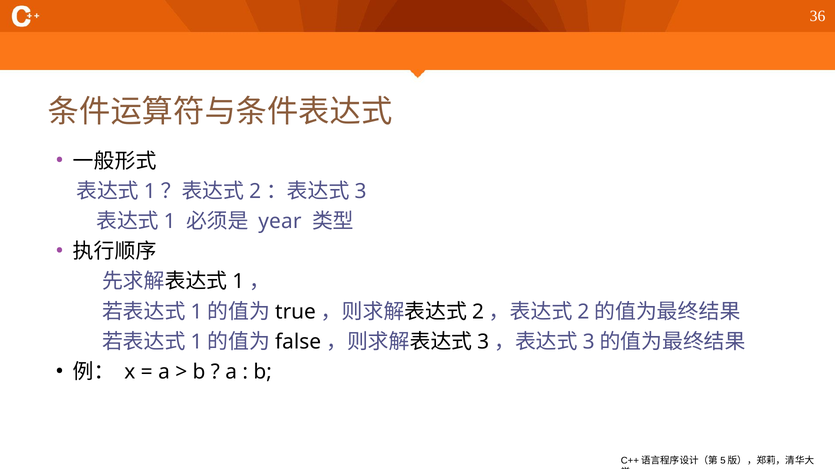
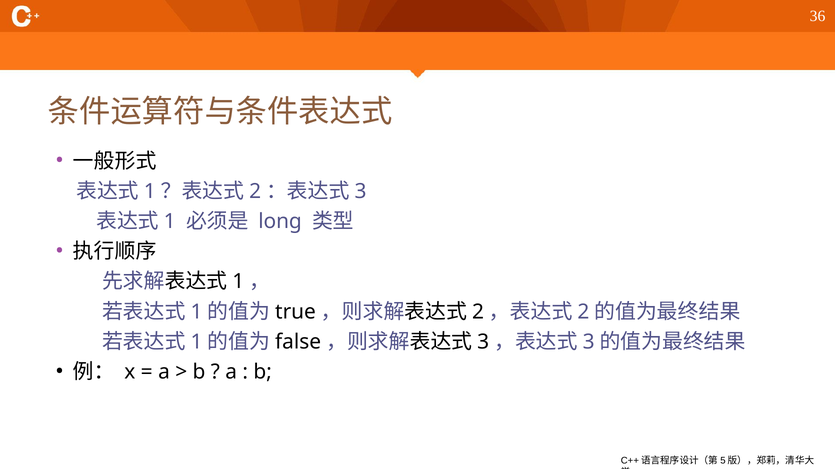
year: year -> long
